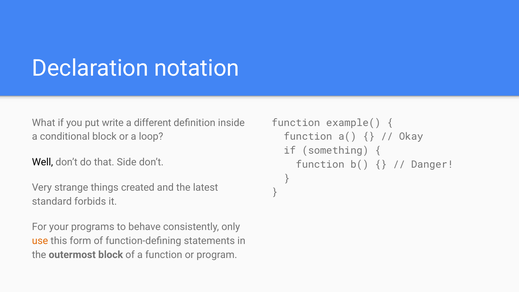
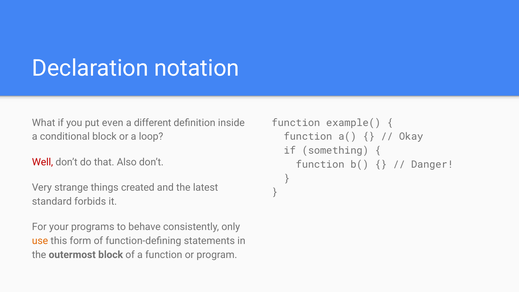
write: write -> even
Well colour: black -> red
Side: Side -> Also
